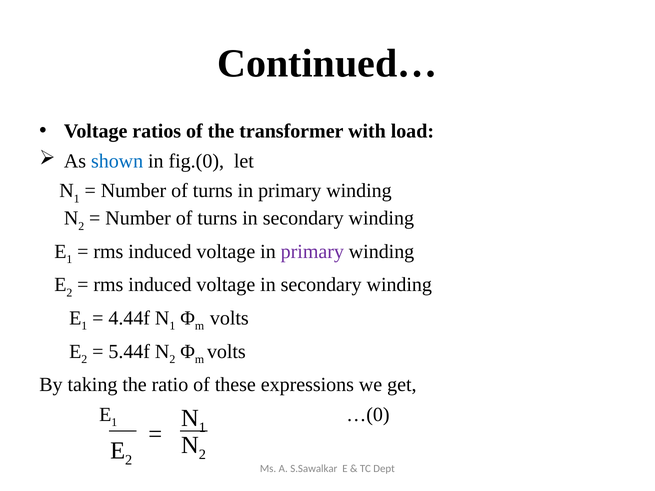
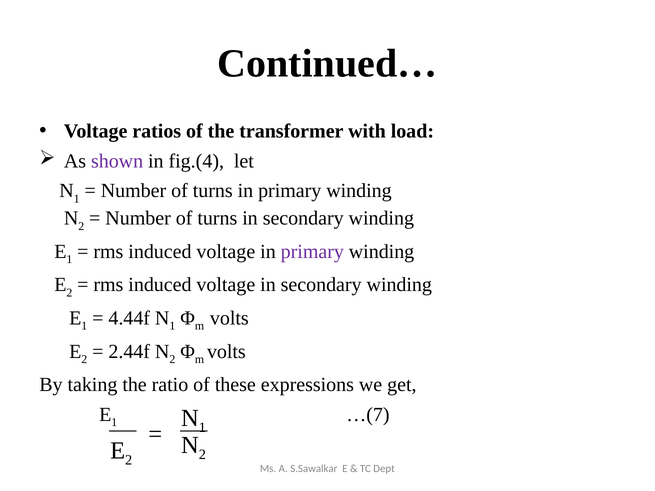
shown colour: blue -> purple
fig.(0: fig.(0 -> fig.(4
5.44f: 5.44f -> 2.44f
…(0: …(0 -> …(7
